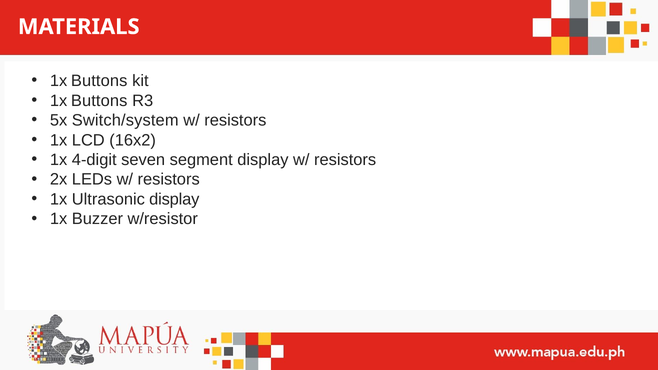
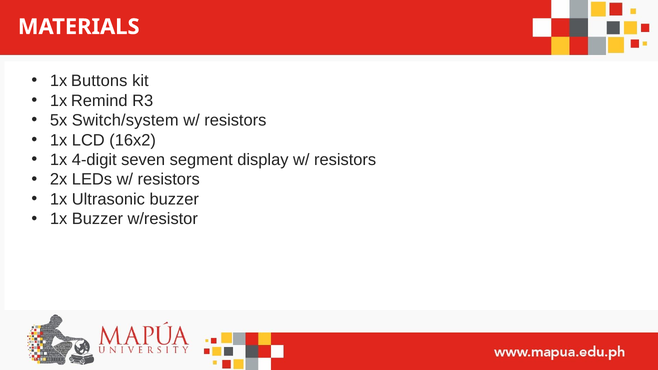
Buttons at (99, 101): Buttons -> Remind
Ultrasonic display: display -> buzzer
